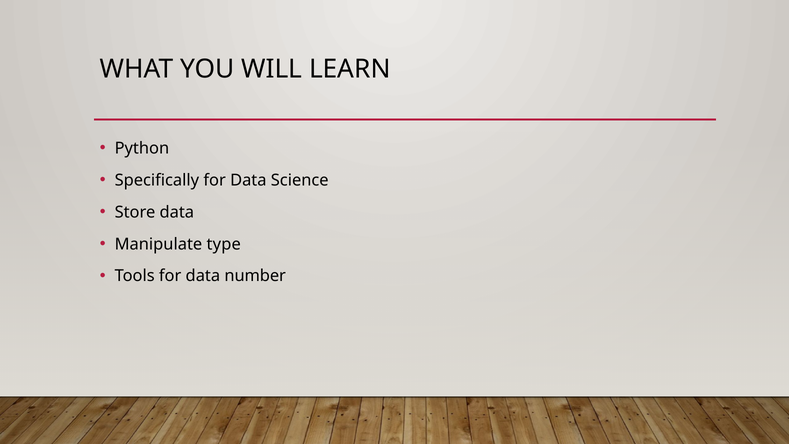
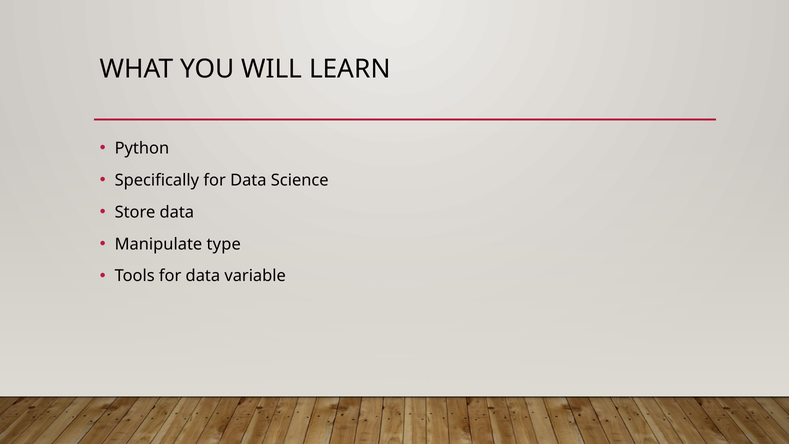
number: number -> variable
